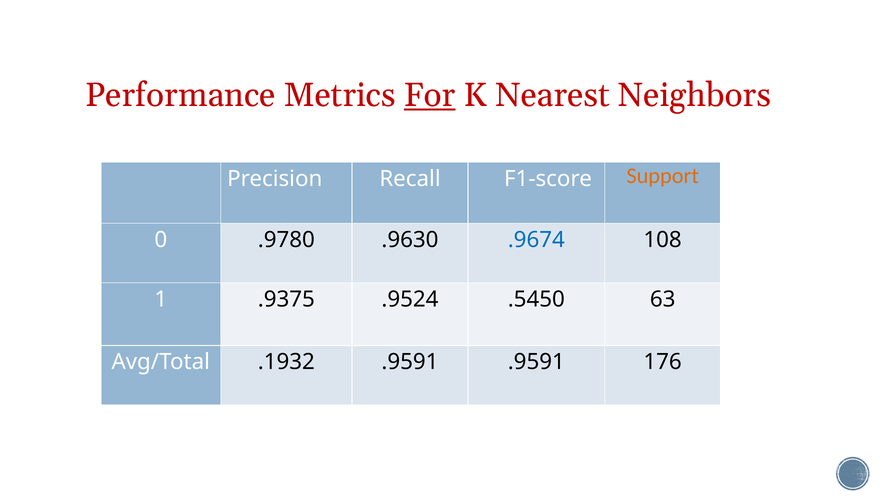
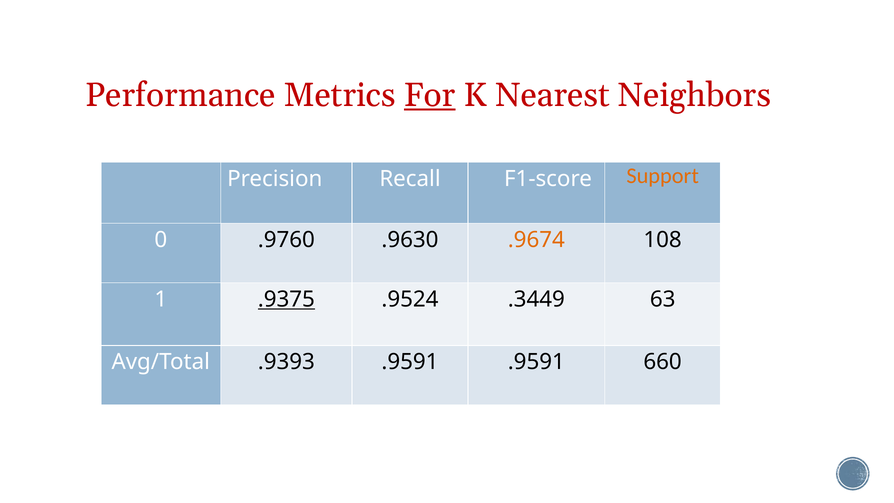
.9780: .9780 -> .9760
.9674 colour: blue -> orange
.9375 underline: none -> present
.5450: .5450 -> .3449
.1932: .1932 -> .9393
176: 176 -> 660
